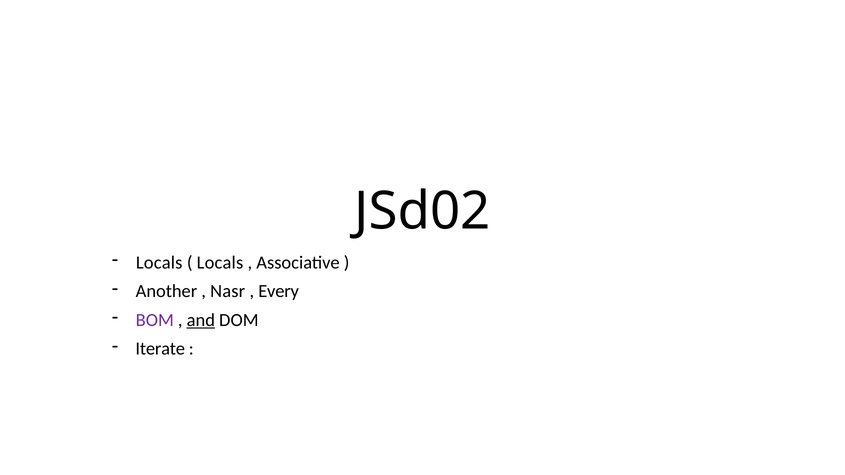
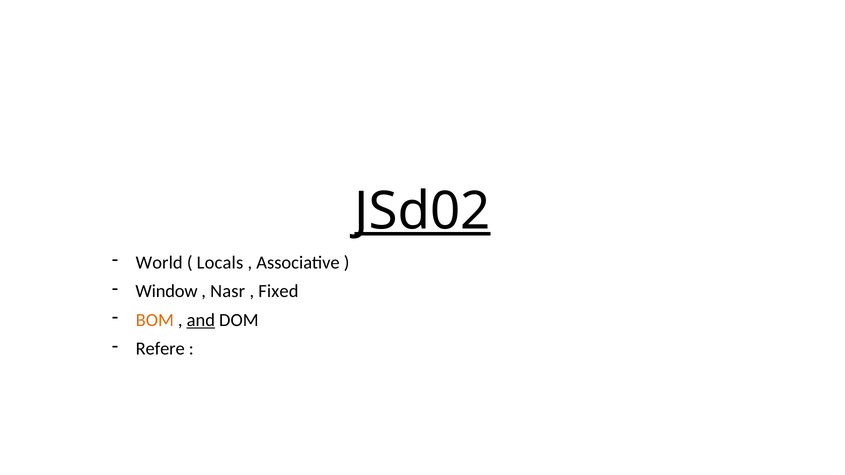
JSd02 underline: none -> present
Locals at (159, 263): Locals -> World
Another: Another -> Window
Every: Every -> Fixed
BOM colour: purple -> orange
Iterate: Iterate -> Refere
